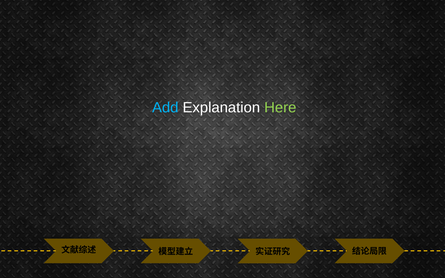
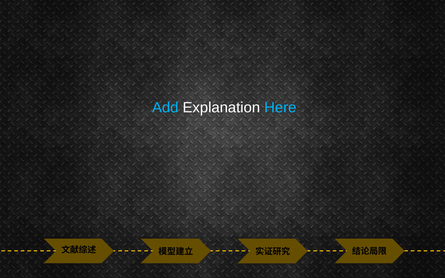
Here colour: light green -> light blue
